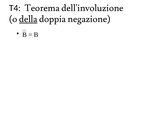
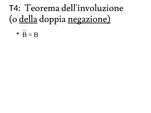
negazione underline: none -> present
